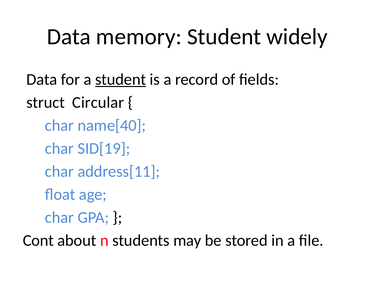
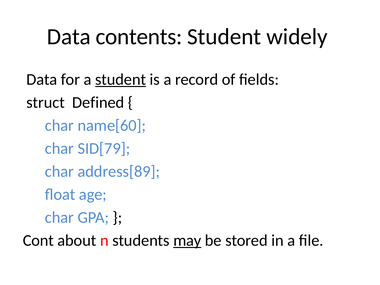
memory: memory -> contents
Circular: Circular -> Defined
name[40: name[40 -> name[60
SID[19: SID[19 -> SID[79
address[11: address[11 -> address[89
may underline: none -> present
